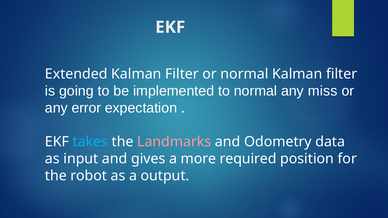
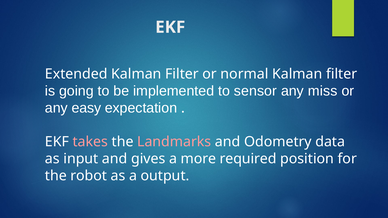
to normal: normal -> sensor
error: error -> easy
takes colour: light blue -> pink
